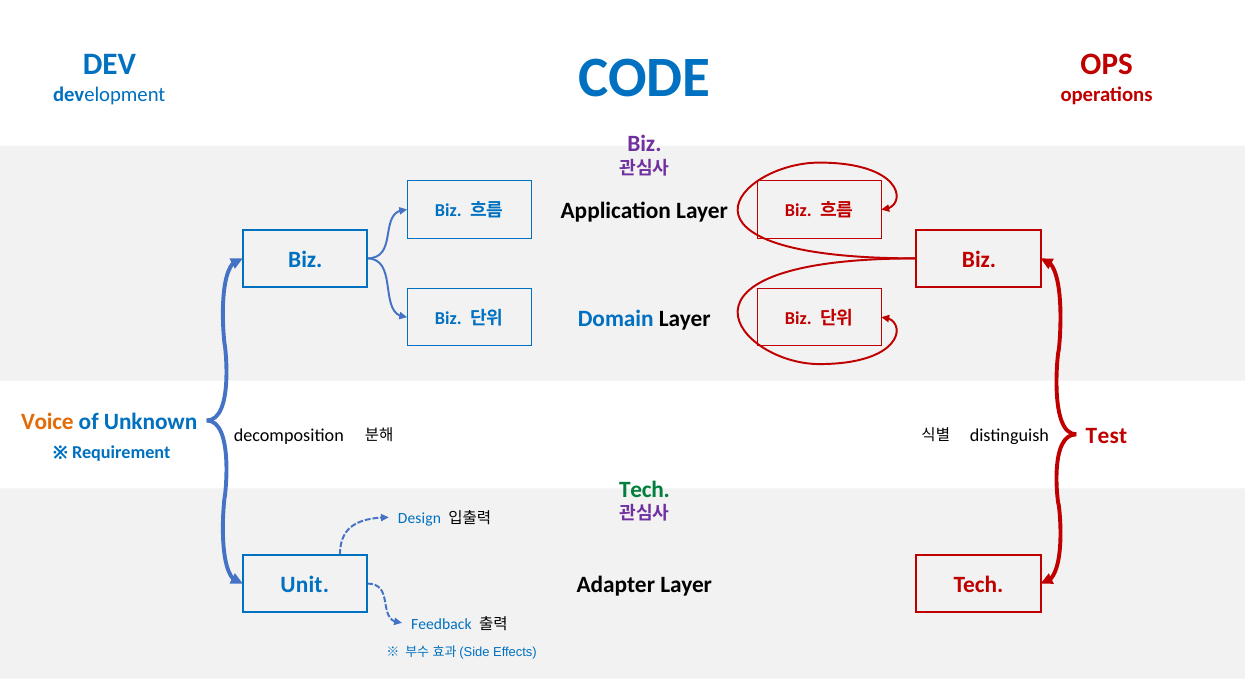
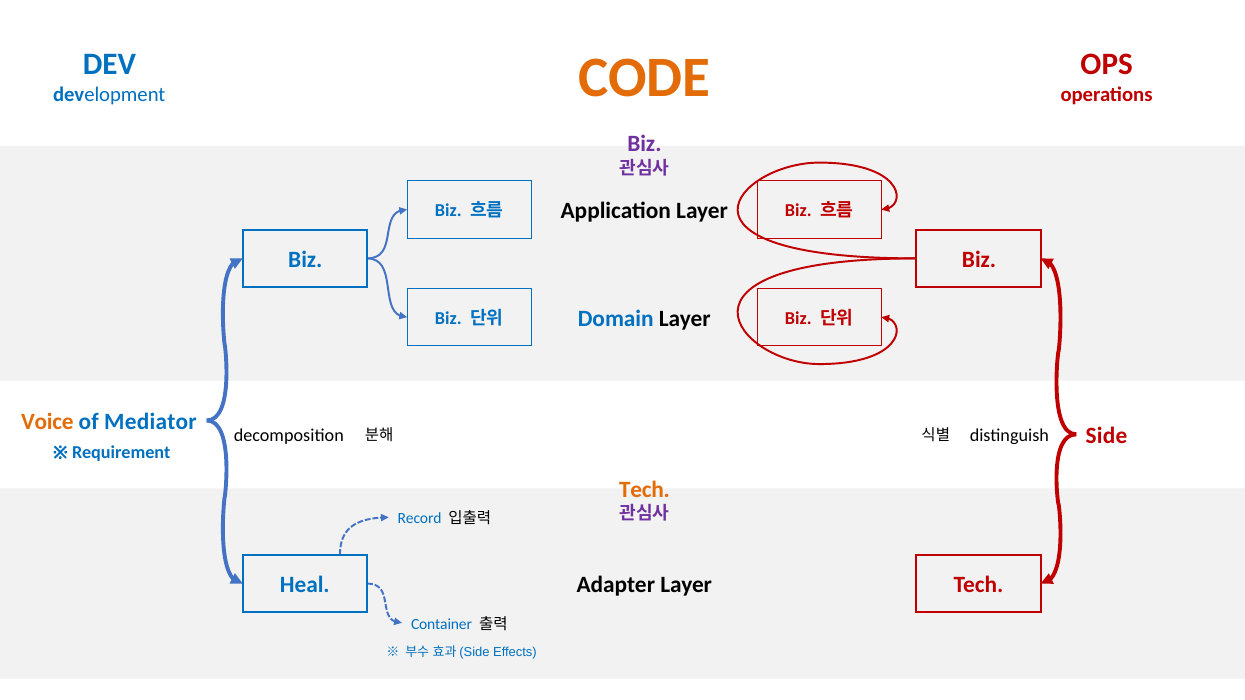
CODE colour: blue -> orange
Unknown: Unknown -> Mediator
Test: Test -> Side
Tech at (645, 490) colour: green -> orange
Design: Design -> Record
Unit: Unit -> Heal
Feedback: Feedback -> Container
